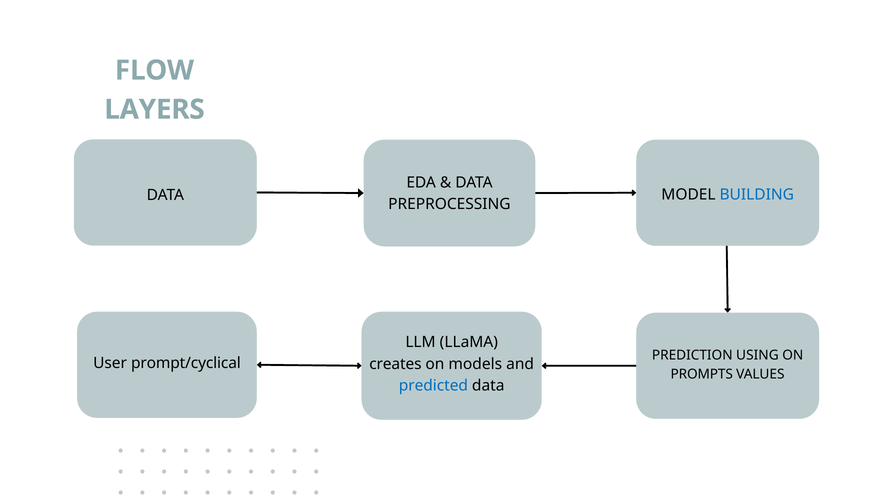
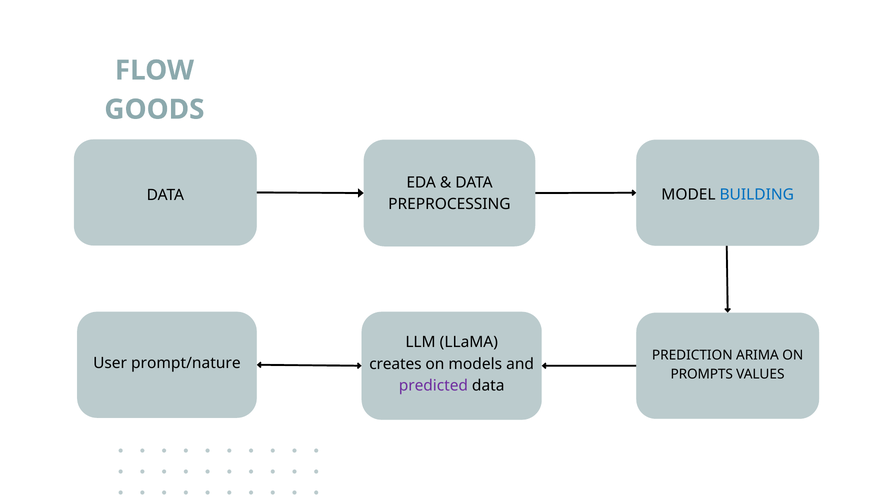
LAYERS: LAYERS -> GOODS
USING: USING -> ARIMA
prompt/cyclical: prompt/cyclical -> prompt/nature
predicted colour: blue -> purple
